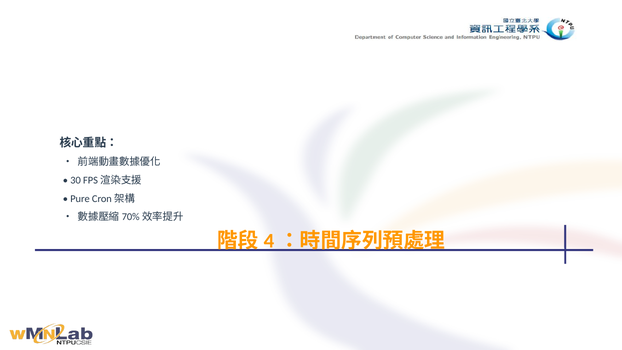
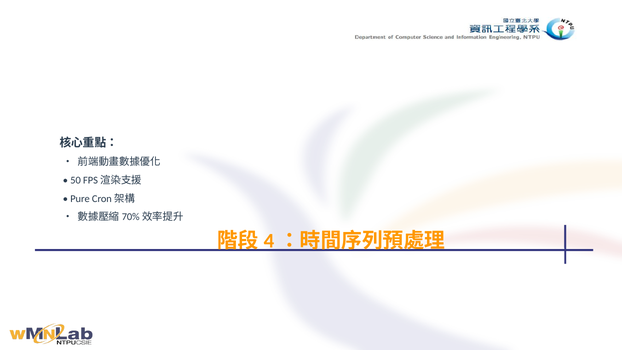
30: 30 -> 50
